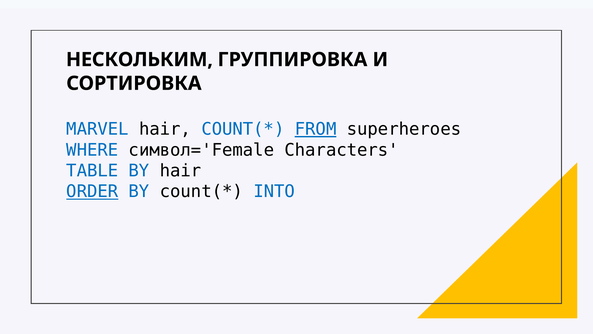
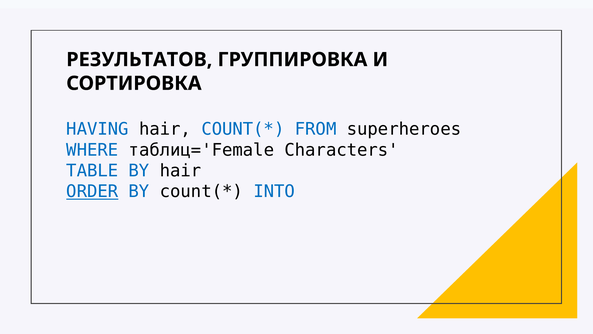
НЕСКОЛЬКИМ: НЕСКОЛЬКИМ -> РЕЗУЛЬТАТОВ
MARVEL: MARVEL -> HAVING
FROM underline: present -> none
символ='Female: символ='Female -> таблиц='Female
